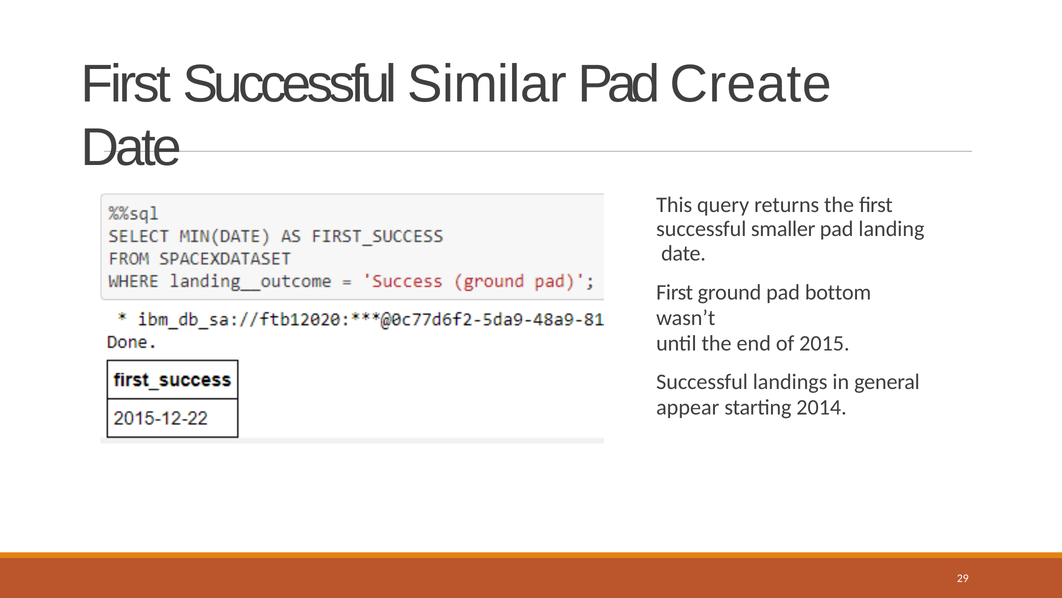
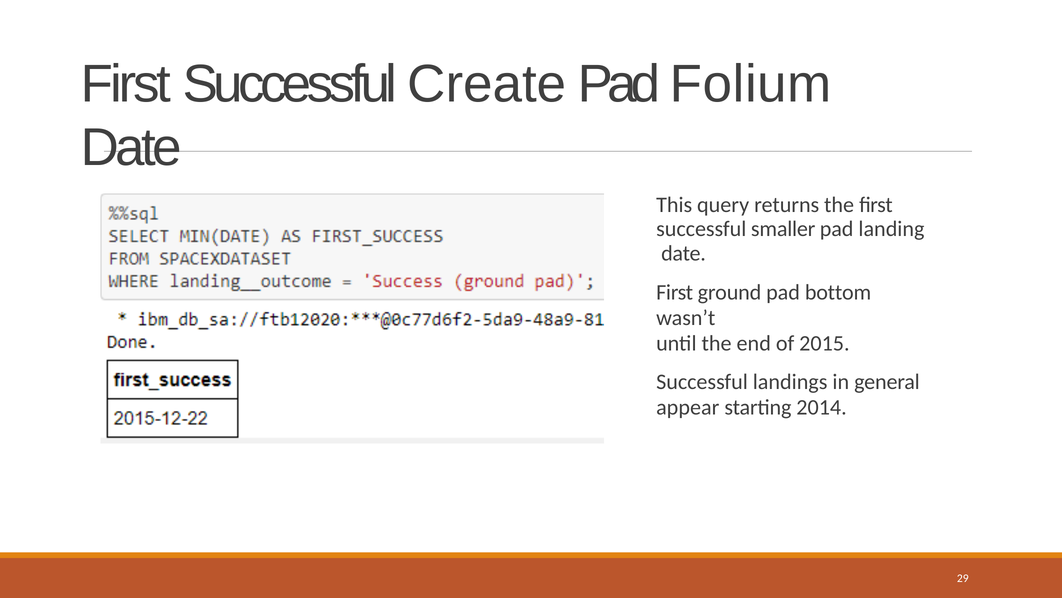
Similar: Similar -> Create
Create: Create -> Folium
